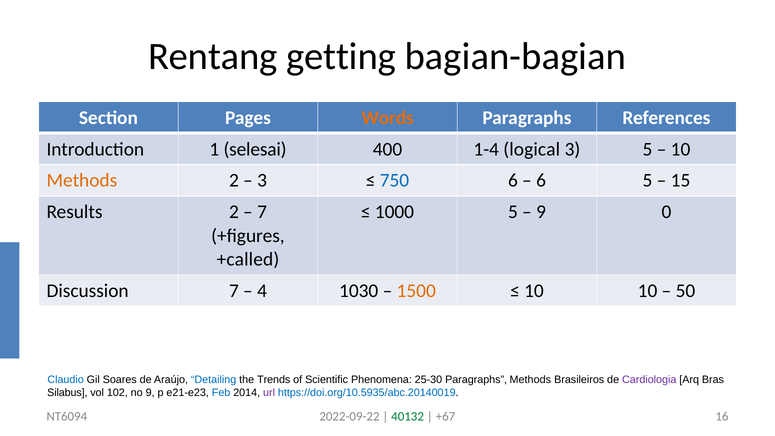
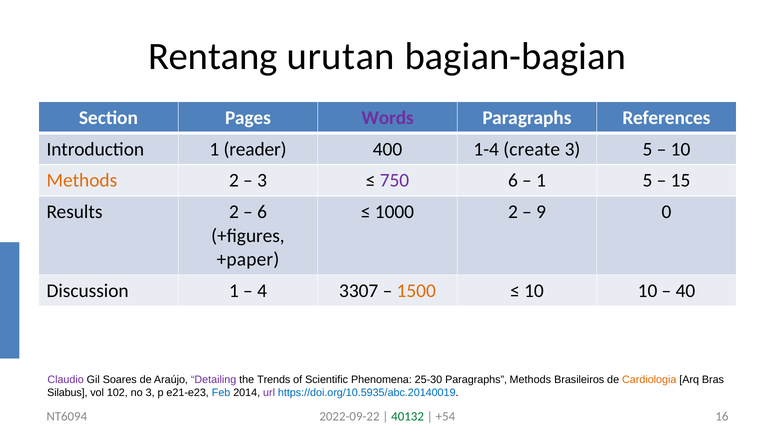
getting: getting -> urutan
Words colour: orange -> purple
selesai: selesai -> reader
logical: logical -> create
750 colour: blue -> purple
6 at (541, 181): 6 -> 1
7 at (262, 212): 7 -> 6
1000 5: 5 -> 2
+called: +called -> +paper
Discussion 7: 7 -> 1
1030: 1030 -> 3307
50: 50 -> 40
Claudio colour: blue -> purple
Detailing colour: blue -> purple
Cardiologia colour: purple -> orange
no 9: 9 -> 3
+67: +67 -> +54
